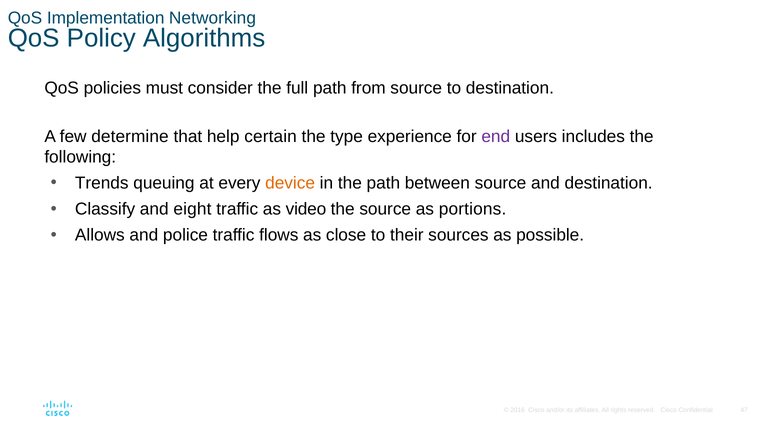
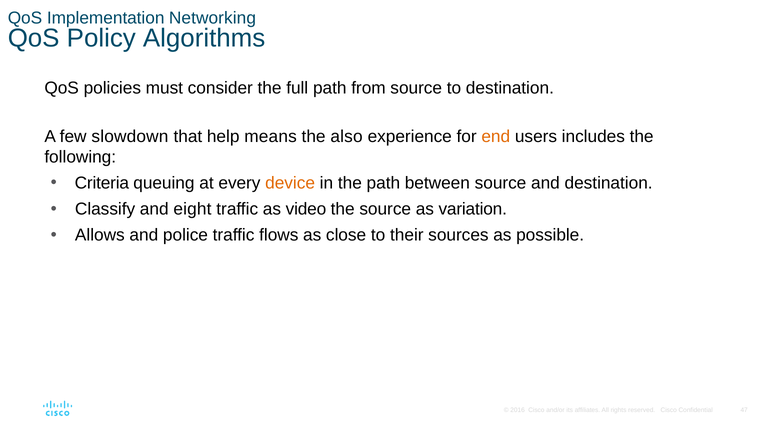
determine: determine -> slowdown
certain: certain -> means
type: type -> also
end colour: purple -> orange
Trends: Trends -> Criteria
portions: portions -> variation
